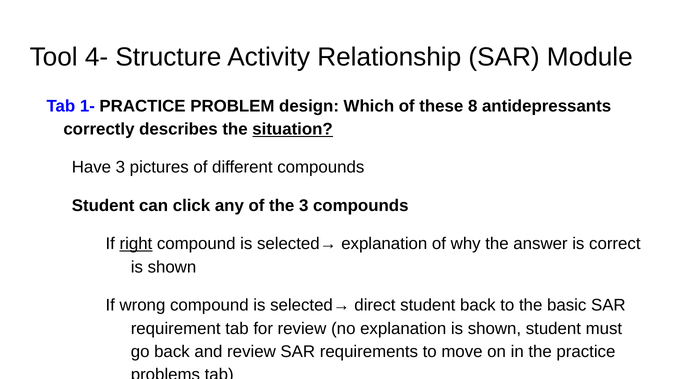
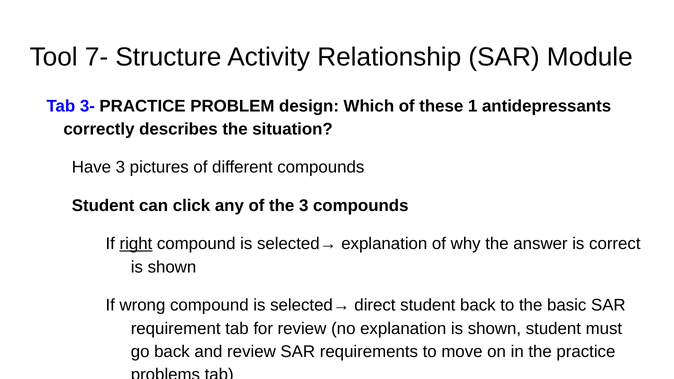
4-: 4- -> 7-
1-: 1- -> 3-
8: 8 -> 1
situation underline: present -> none
